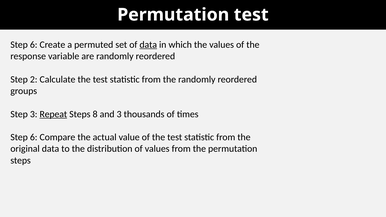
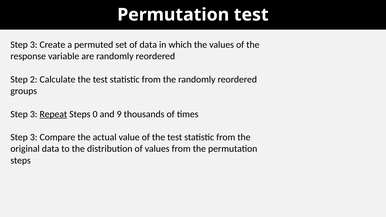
6 at (34, 45): 6 -> 3
data at (148, 45) underline: present -> none
8: 8 -> 0
and 3: 3 -> 9
6 at (34, 137): 6 -> 3
